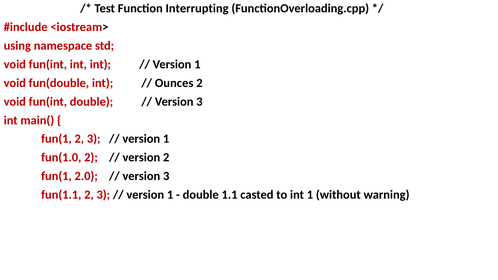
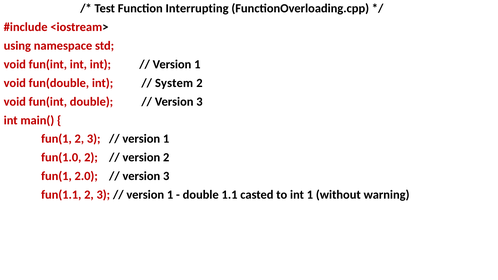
Ounces: Ounces -> System
